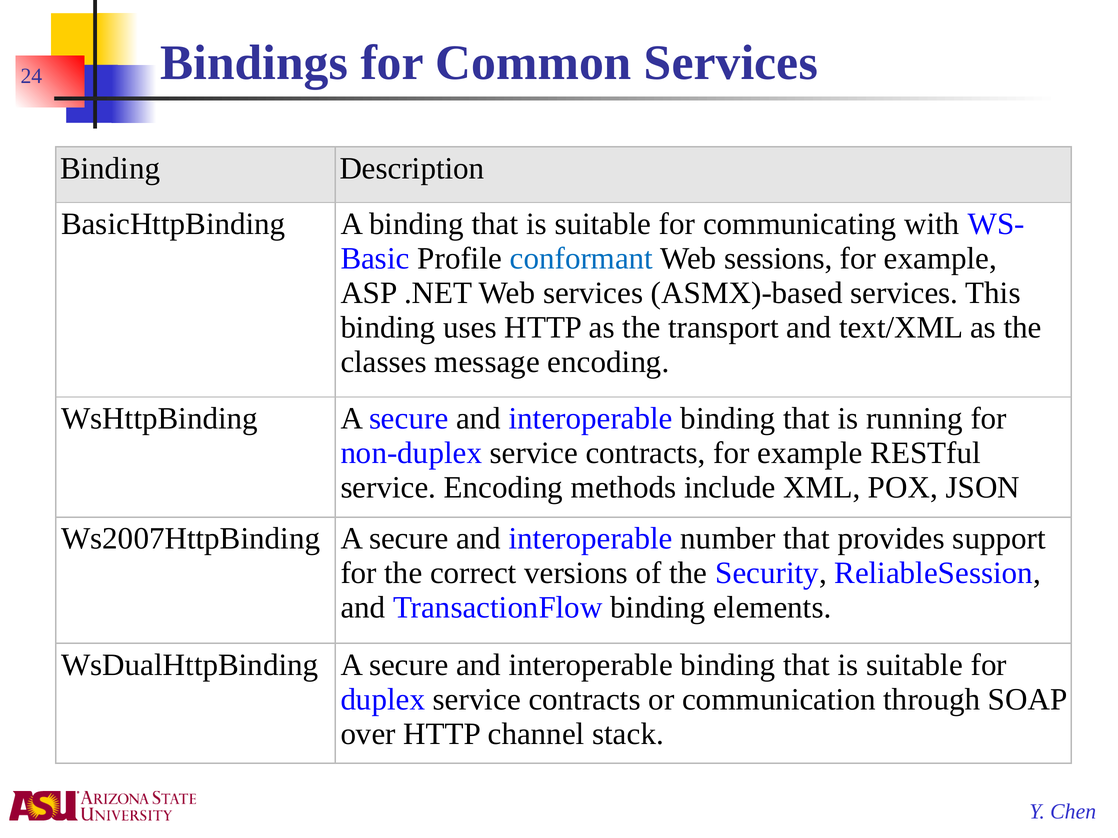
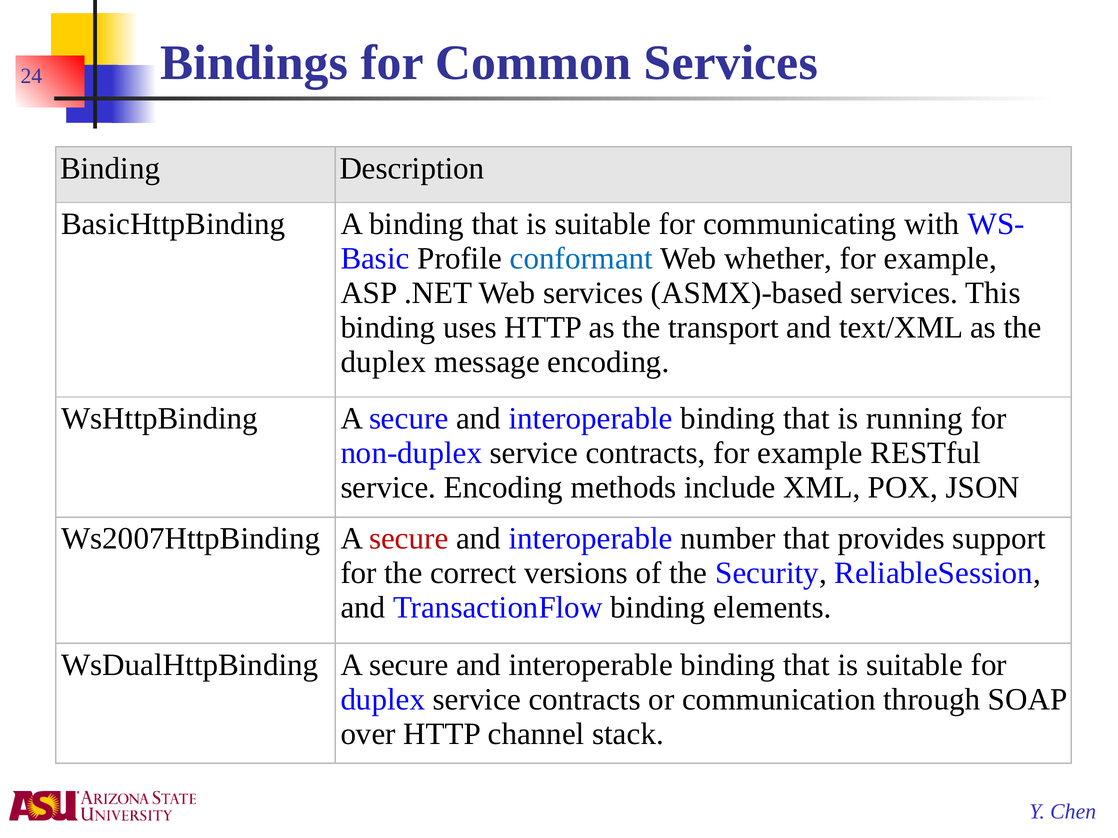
sessions: sessions -> whether
classes at (384, 362): classes -> duplex
secure at (409, 539) colour: black -> red
